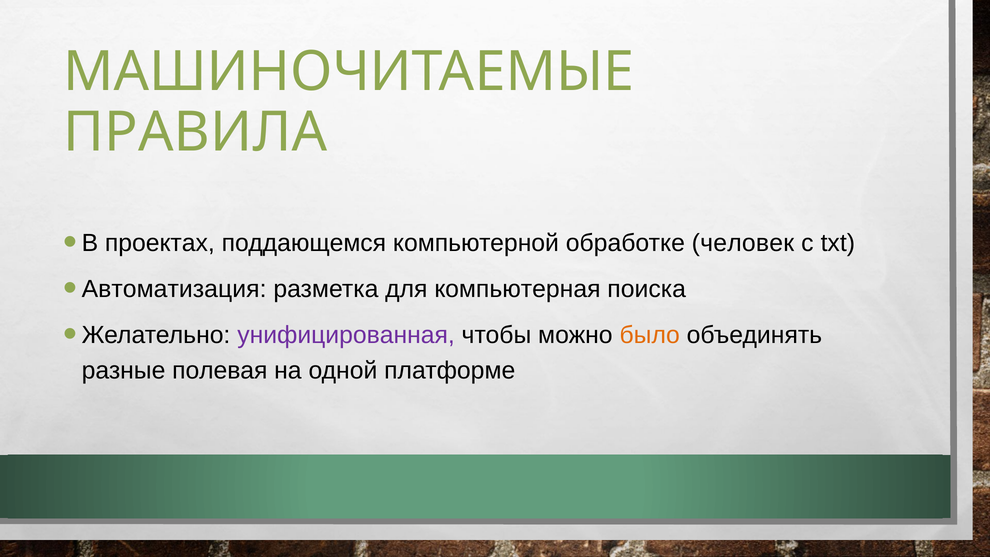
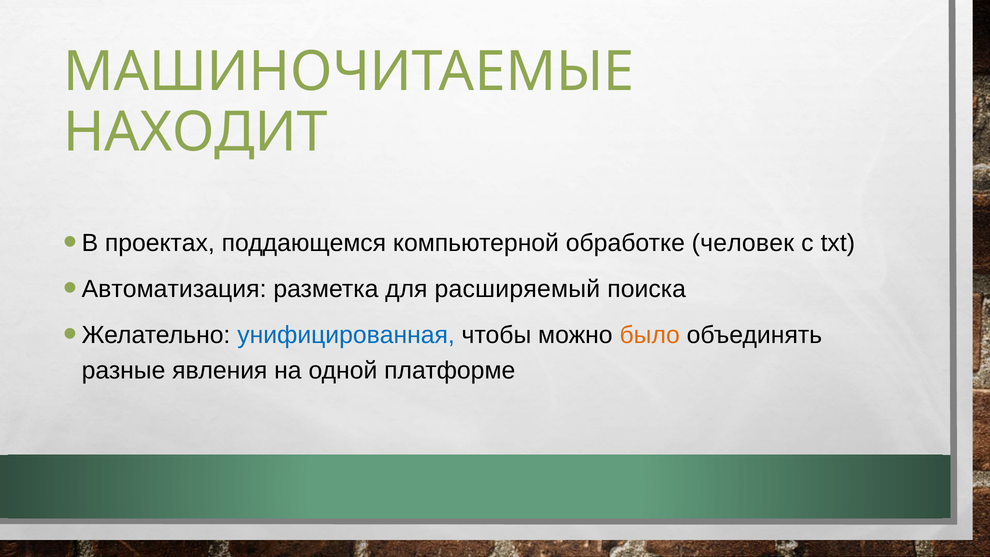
ПРАВИЛА: ПРАВИЛА -> НАХОДИТ
компьютерная: компьютерная -> расширяемый
унифицированная colour: purple -> blue
полевая: полевая -> явления
